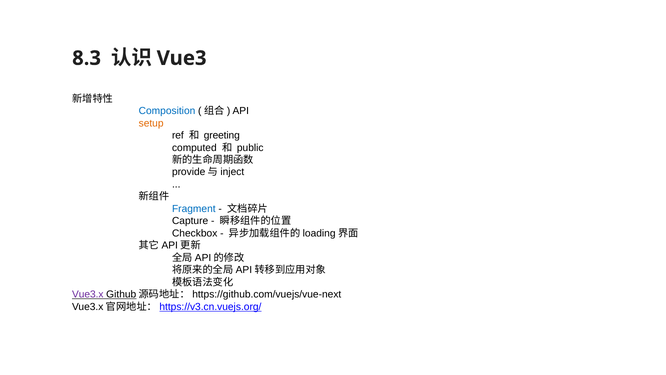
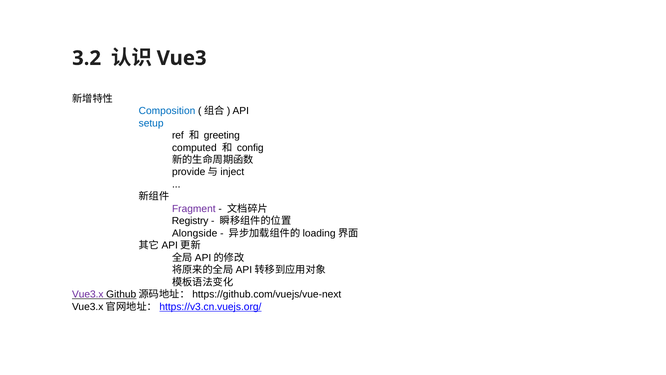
8.3: 8.3 -> 3.2
setup colour: orange -> blue
public: public -> config
Fragment colour: blue -> purple
Capture: Capture -> Registry
Checkbox: Checkbox -> Alongside
